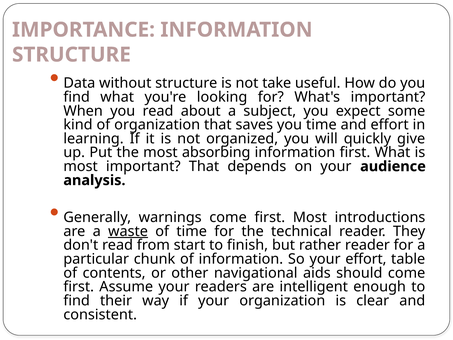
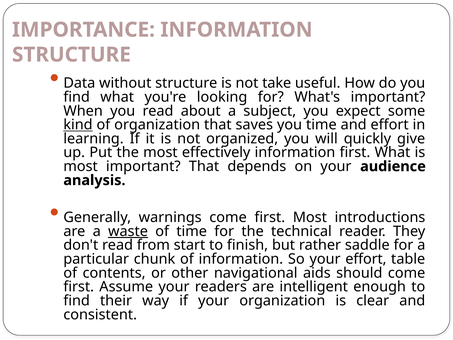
kind underline: none -> present
absorbing: absorbing -> effectively
rather reader: reader -> saddle
